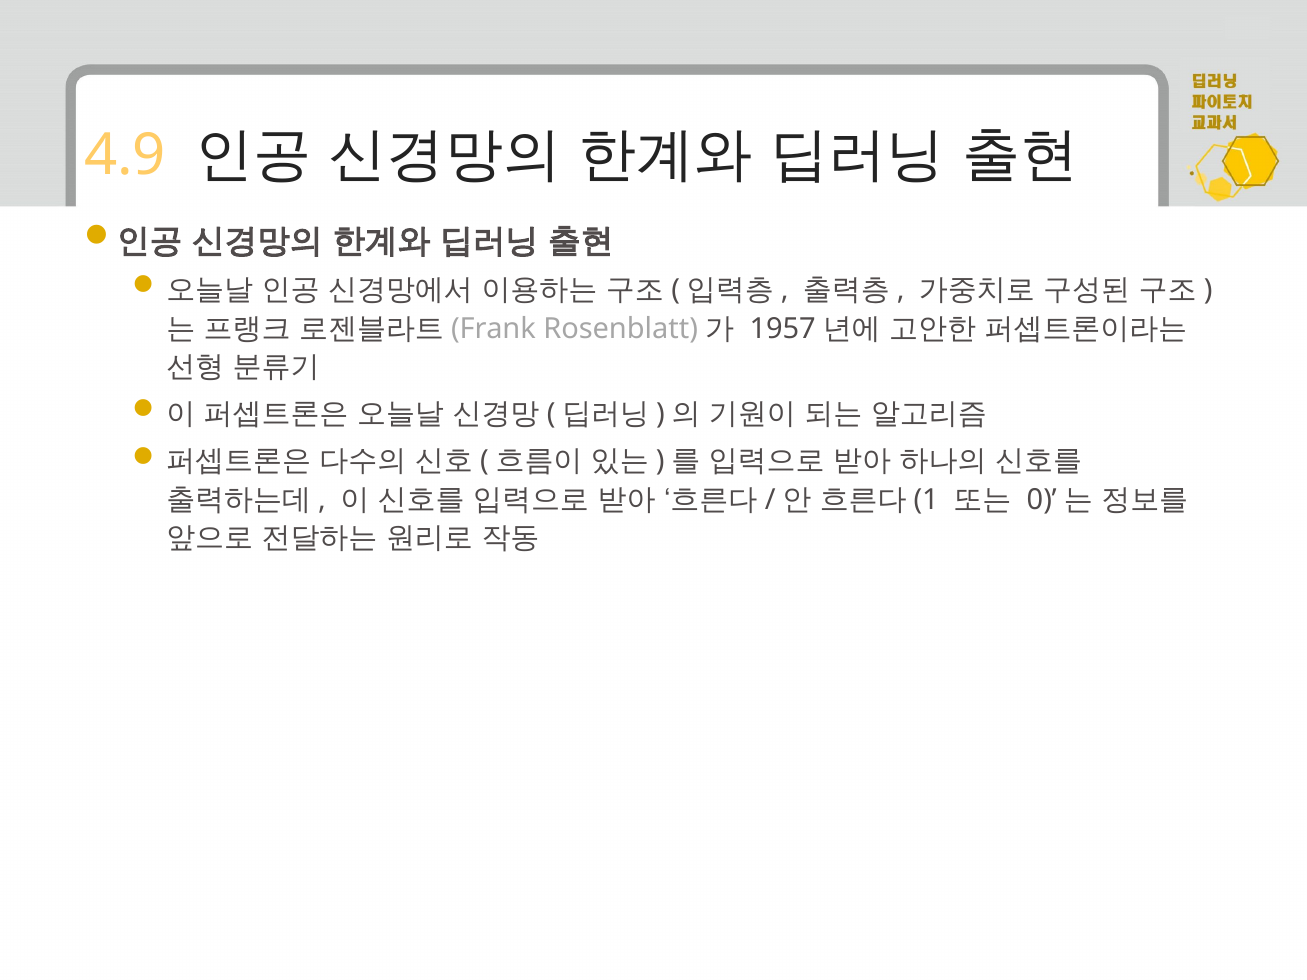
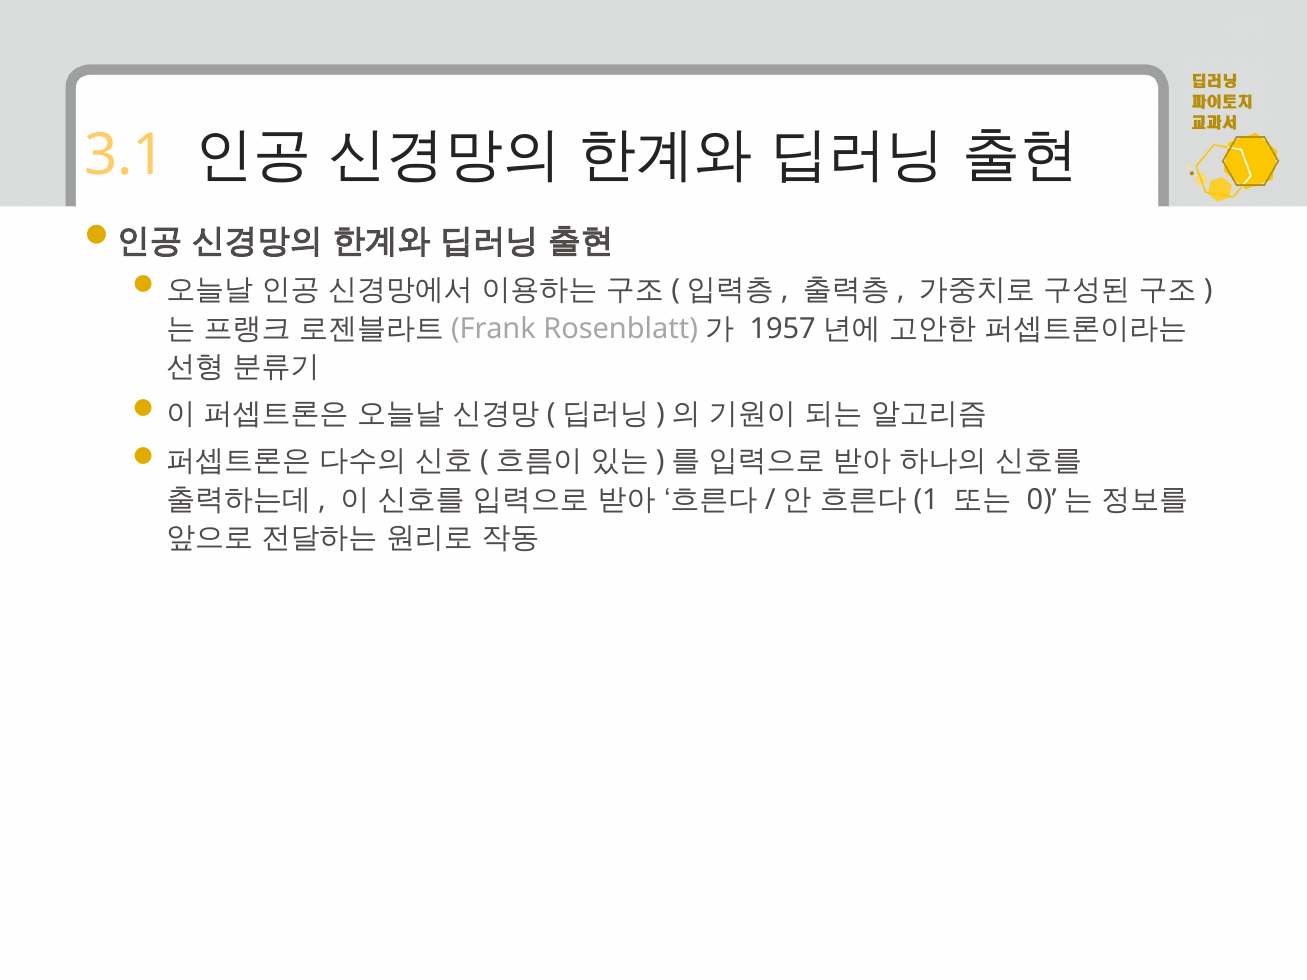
4.9: 4.9 -> 3.1
